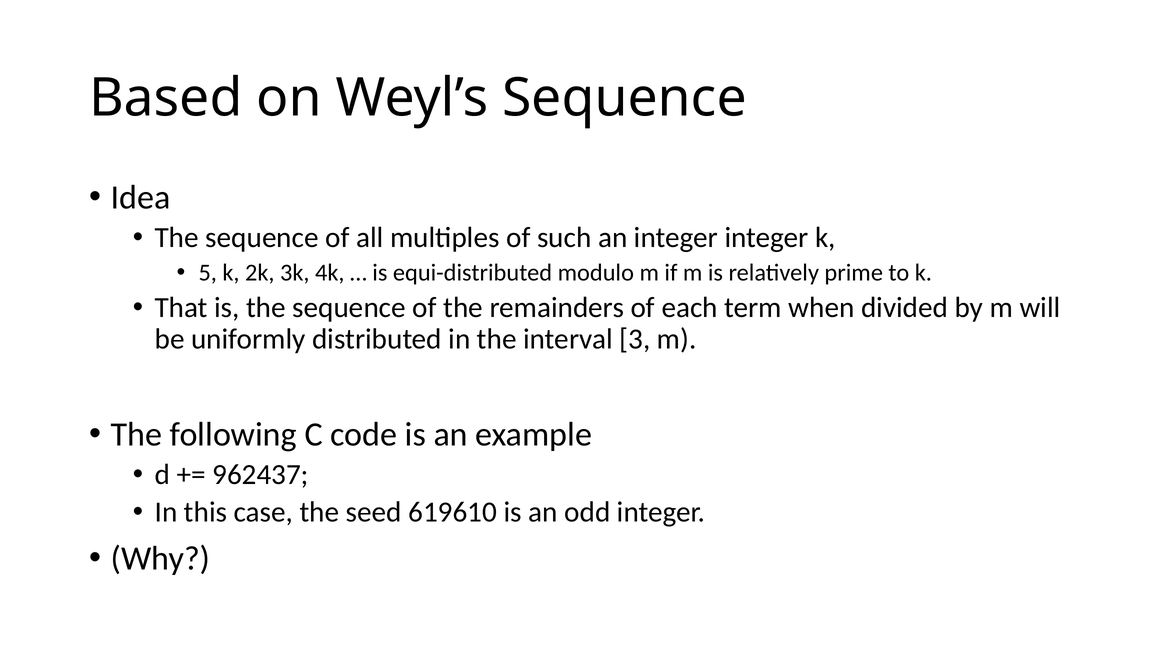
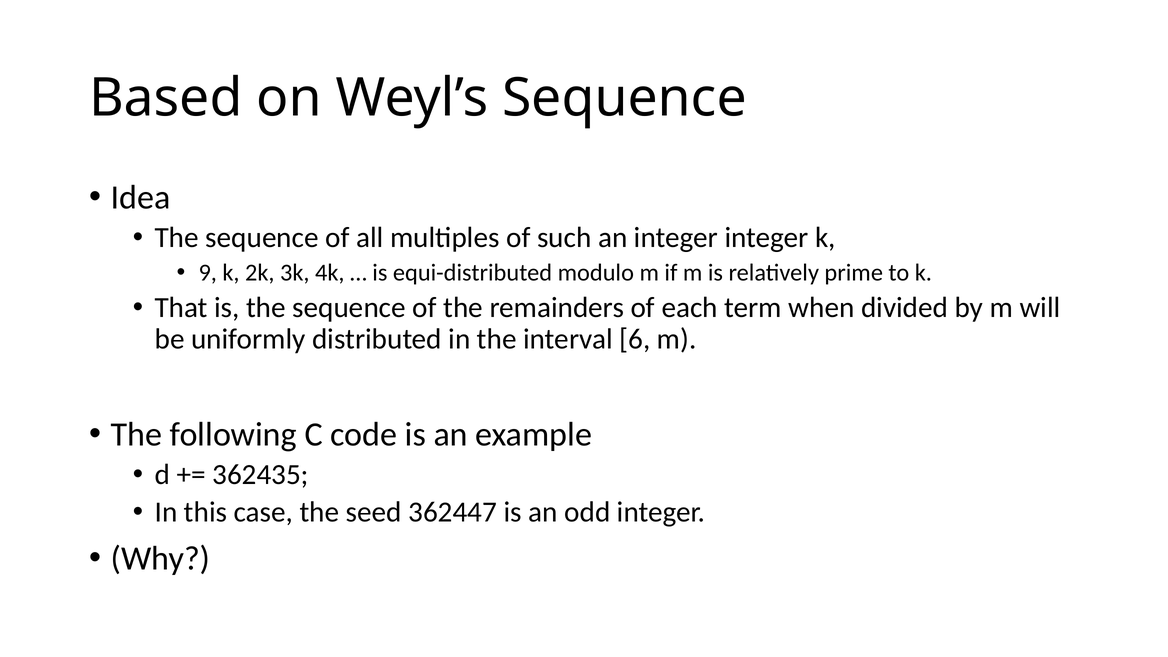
5: 5 -> 9
3: 3 -> 6
962437: 962437 -> 362435
619610: 619610 -> 362447
